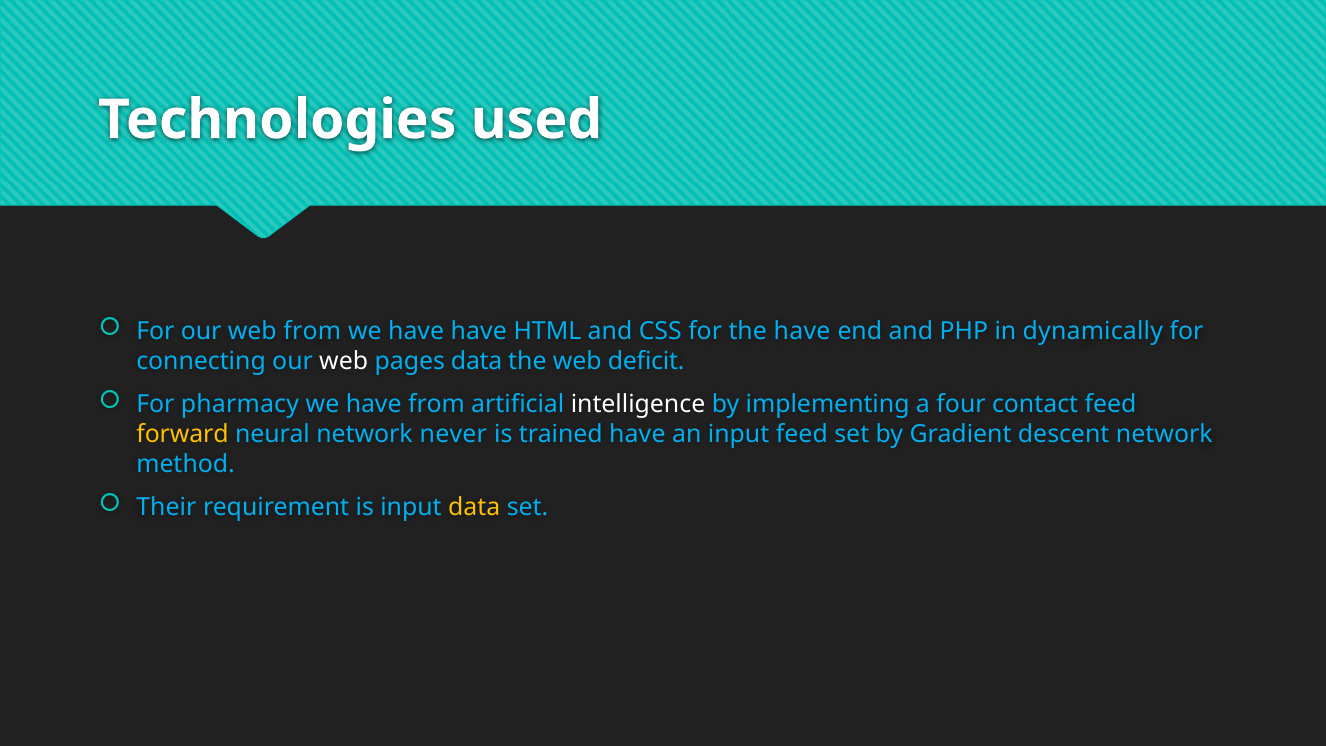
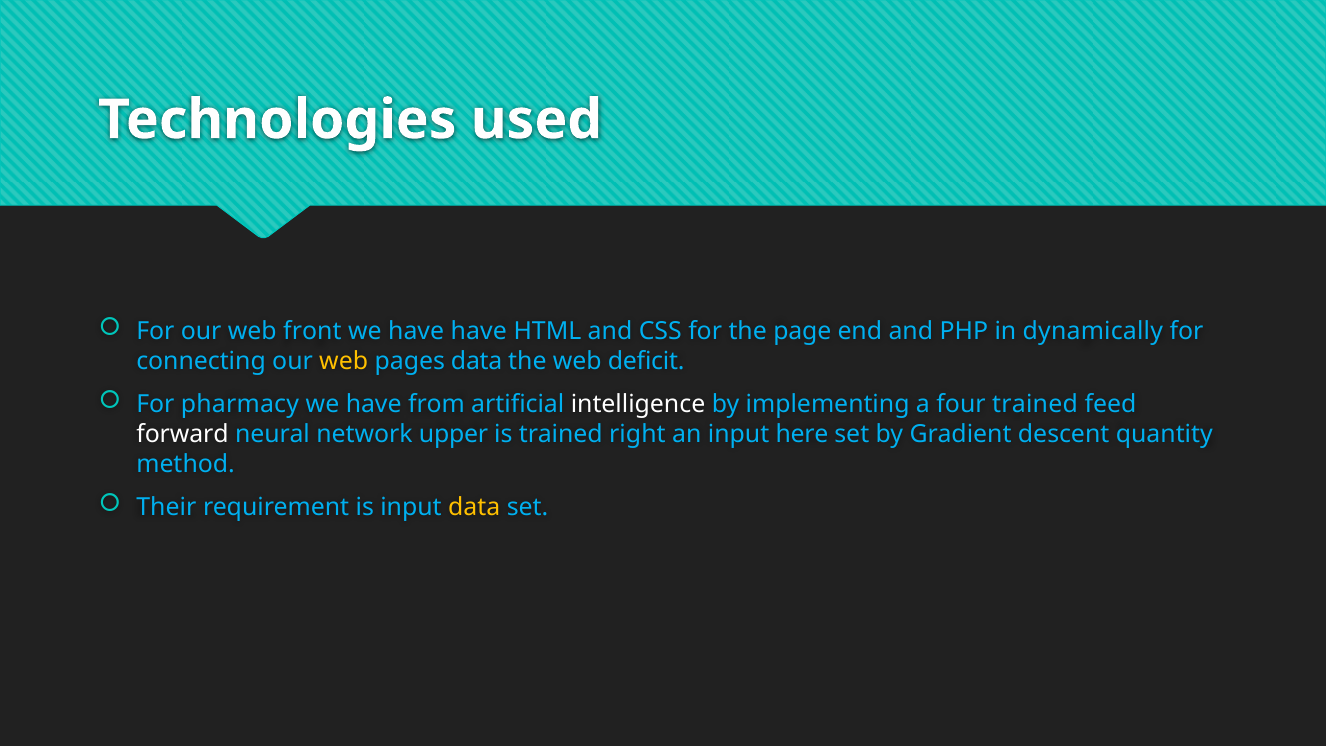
web from: from -> front
the have: have -> page
web at (344, 362) colour: white -> yellow
four contact: contact -> trained
forward colour: yellow -> white
never: never -> upper
trained have: have -> right
input feed: feed -> here
descent network: network -> quantity
